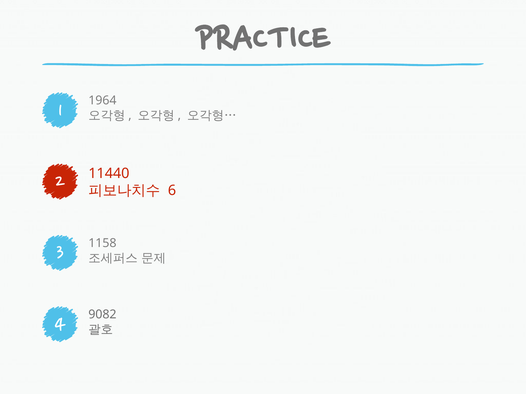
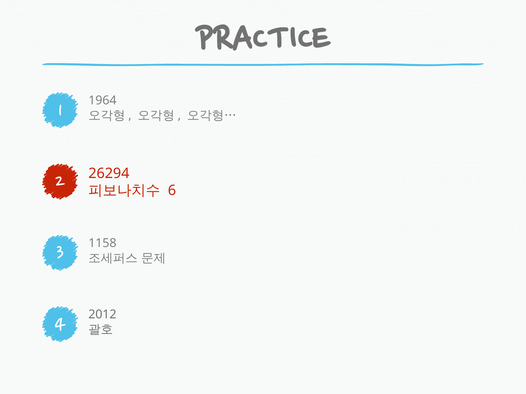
11440: 11440 -> 26294
9082: 9082 -> 2012
